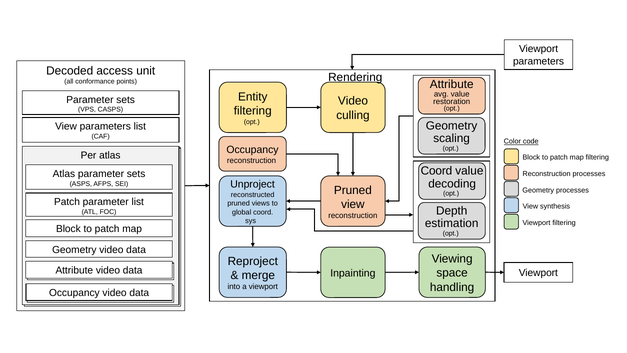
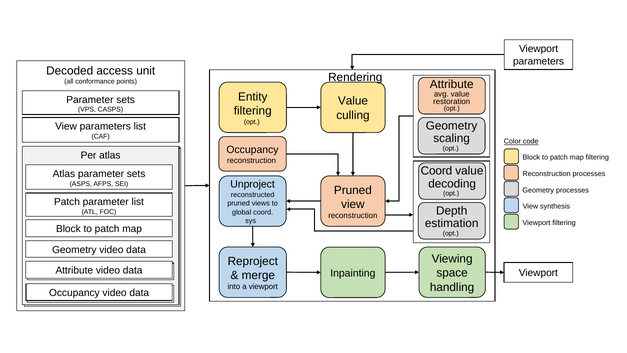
Video at (353, 101): Video -> Value
